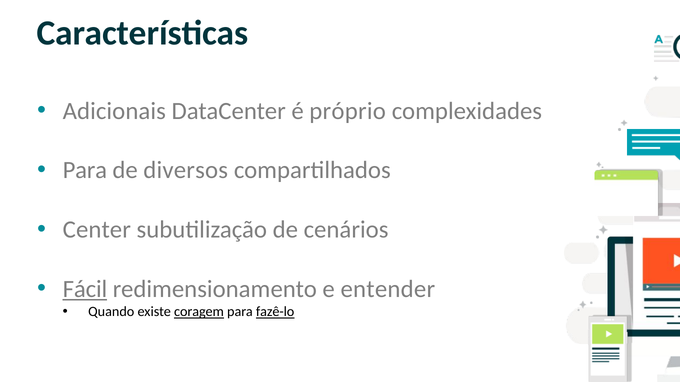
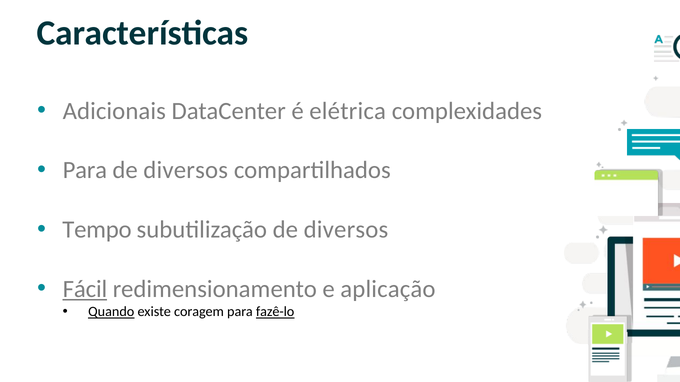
próprio: próprio -> elétrica
Center: Center -> Tempo
subutilização de cenários: cenários -> diversos
entender: entender -> aplicação
Quando underline: none -> present
coragem underline: present -> none
